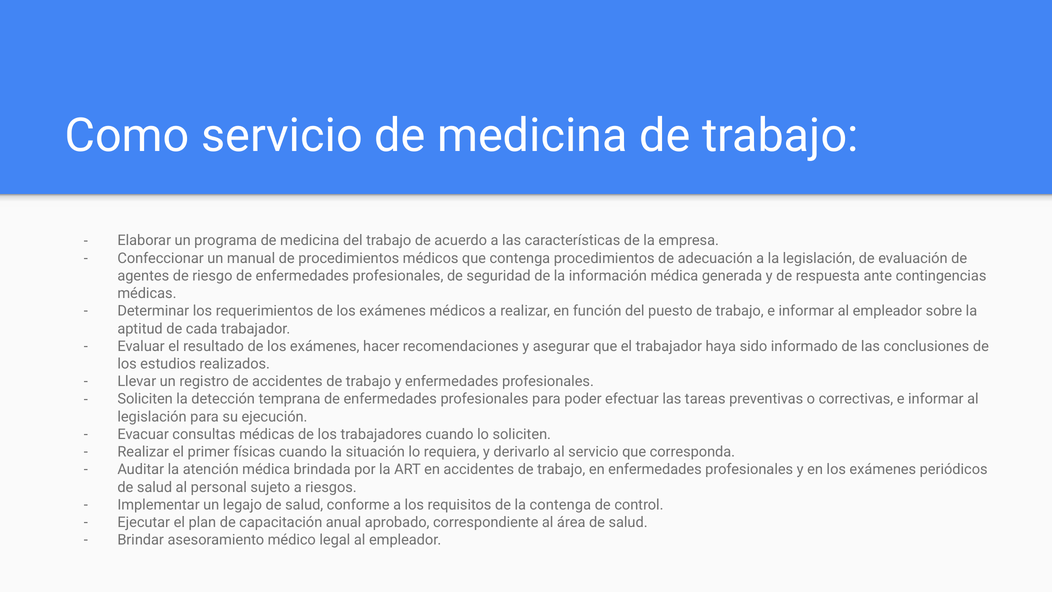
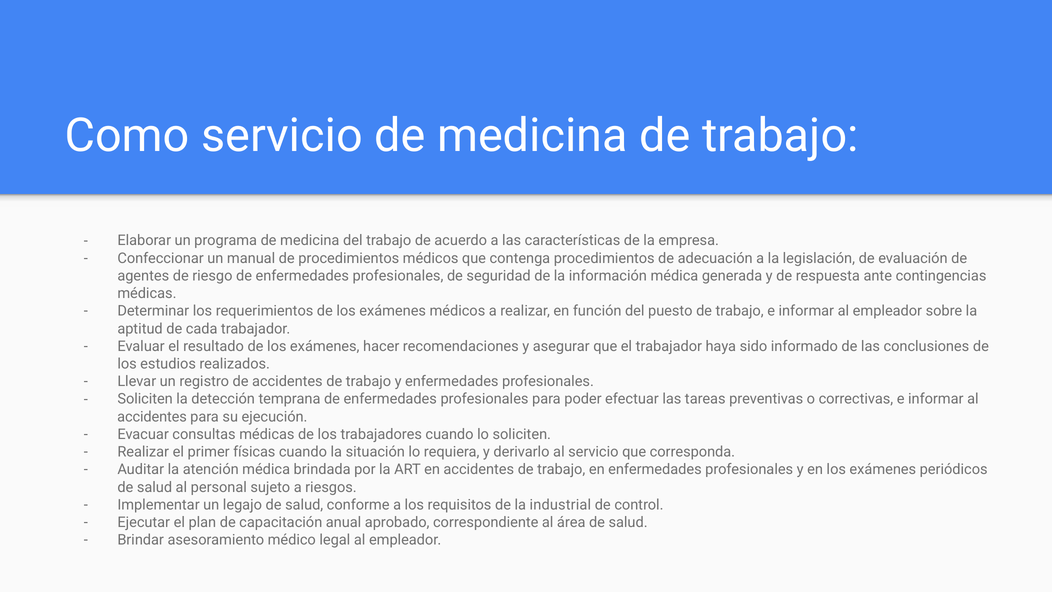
legislación at (152, 417): legislación -> accidentes
la contenga: contenga -> industrial
